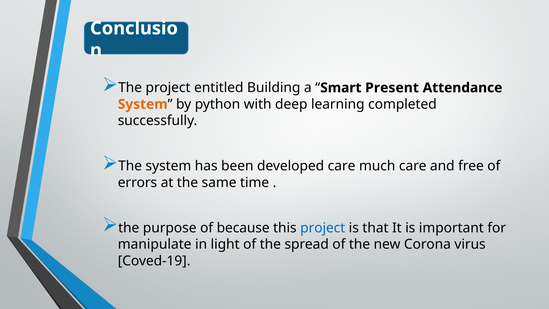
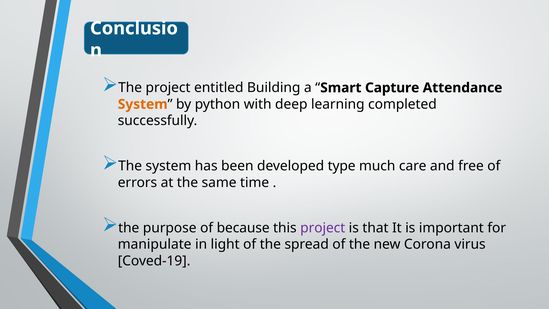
Present: Present -> Capture
developed care: care -> type
project at (323, 228) colour: blue -> purple
